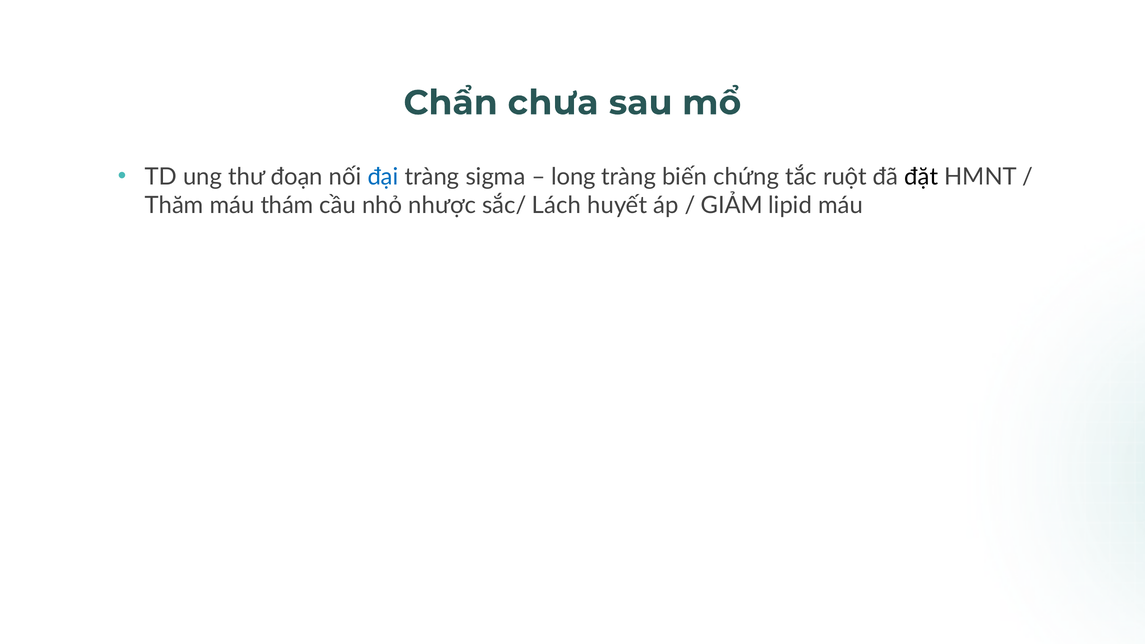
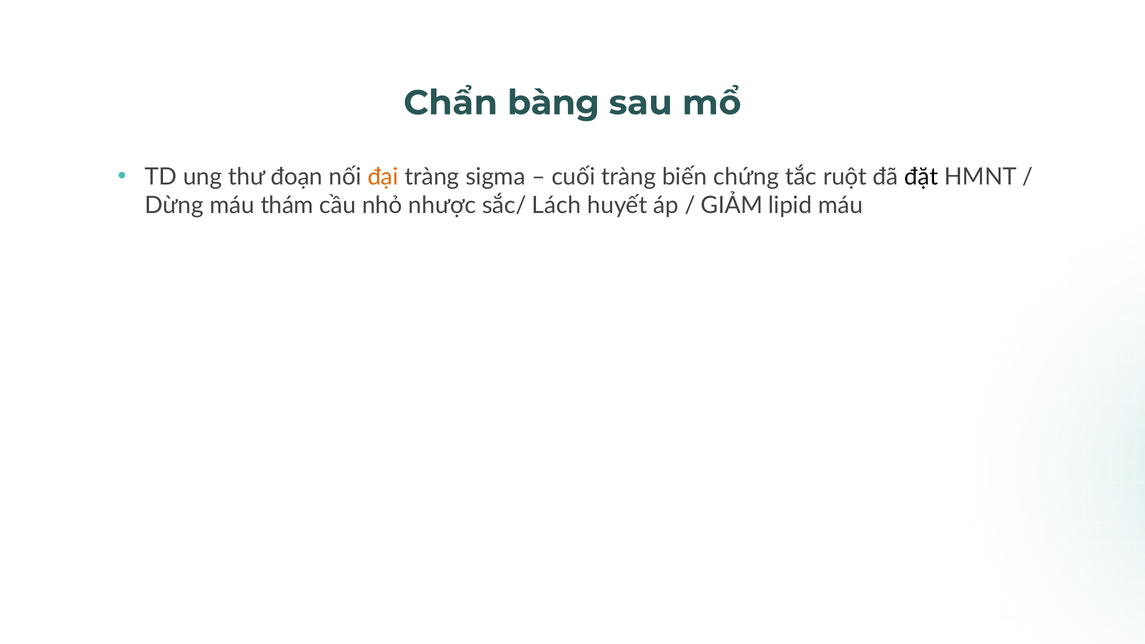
chưa: chưa -> bàng
đại colour: blue -> orange
long: long -> cuối
Thăm: Thăm -> Dừng
